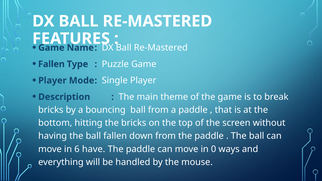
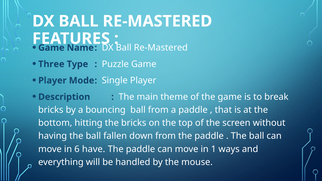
Fallen at (51, 64): Fallen -> Three
0: 0 -> 1
